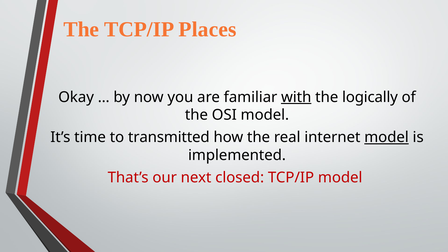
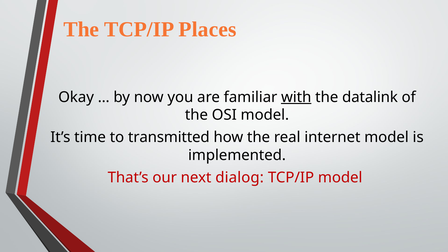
logically: logically -> datalink
model at (387, 137) underline: present -> none
closed: closed -> dialog
